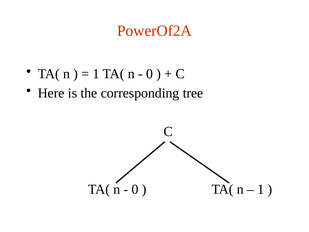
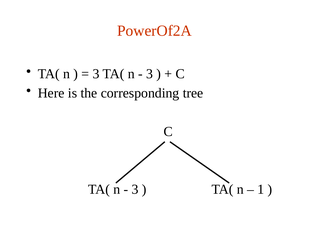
1 at (96, 74): 1 -> 3
0 at (150, 74): 0 -> 3
0 at (135, 189): 0 -> 3
